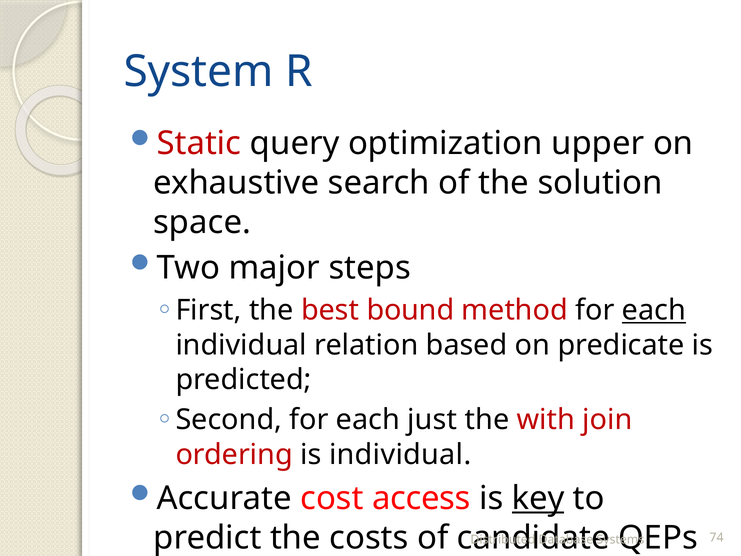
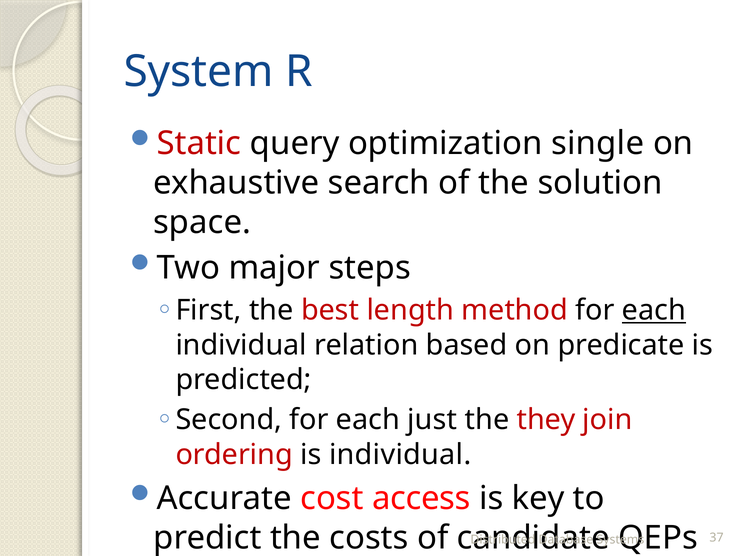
upper: upper -> single
bound: bound -> length
with: with -> they
key underline: present -> none
74: 74 -> 37
